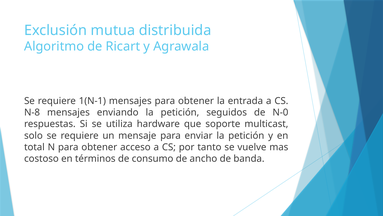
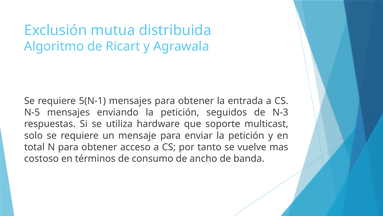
1(N-1: 1(N-1 -> 5(N-1
N-8: N-8 -> N-5
N-0: N-0 -> N-3
